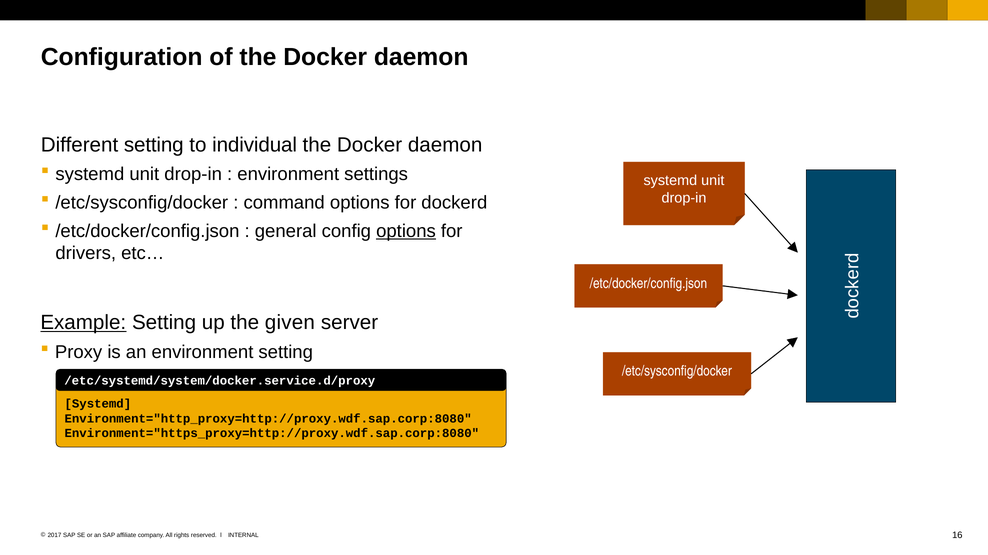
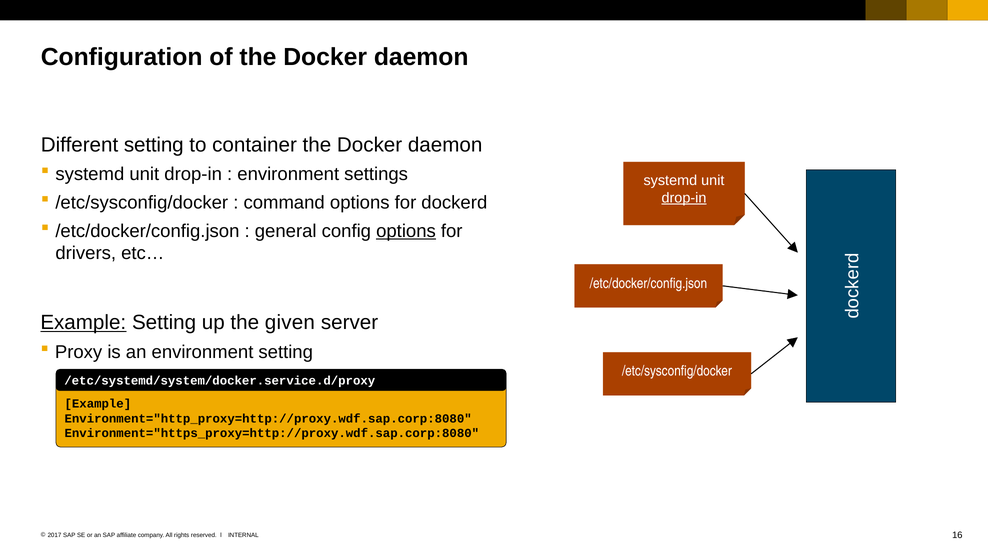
individual: individual -> container
drop-in at (684, 198) underline: none -> present
Systemd at (98, 404): Systemd -> Example
